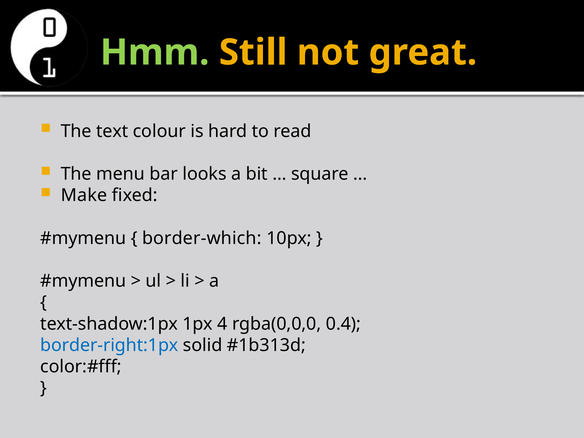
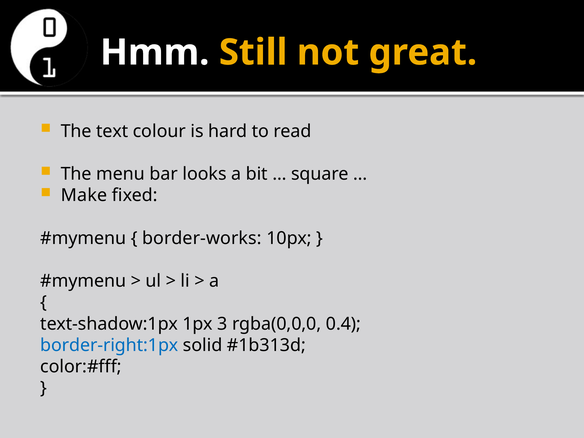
Hmm colour: light green -> white
border-which: border-which -> border-works
4: 4 -> 3
